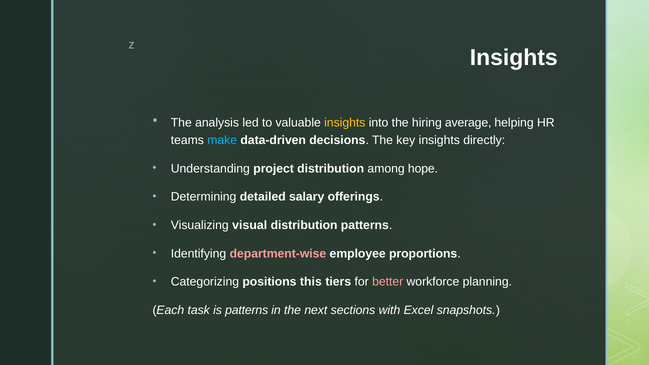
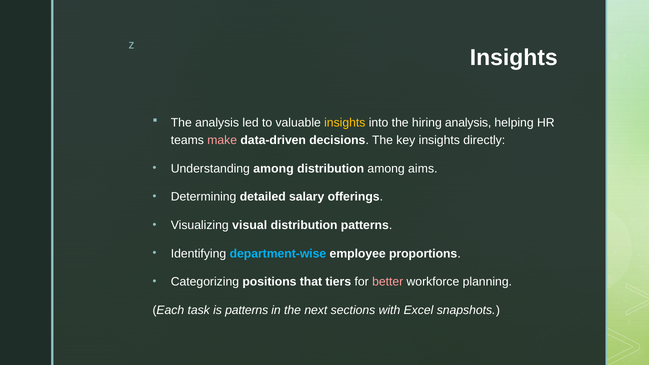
hiring average: average -> analysis
make colour: light blue -> pink
Understanding project: project -> among
hope: hope -> aims
department-wise colour: pink -> light blue
this: this -> that
